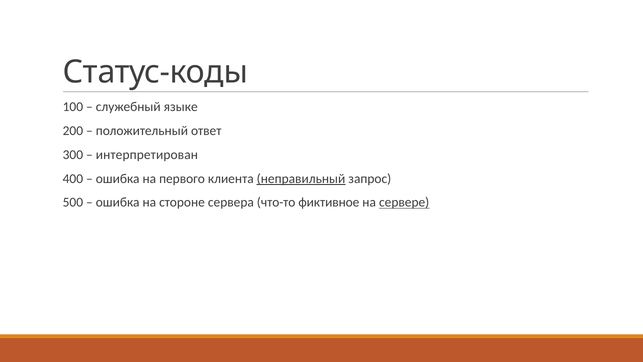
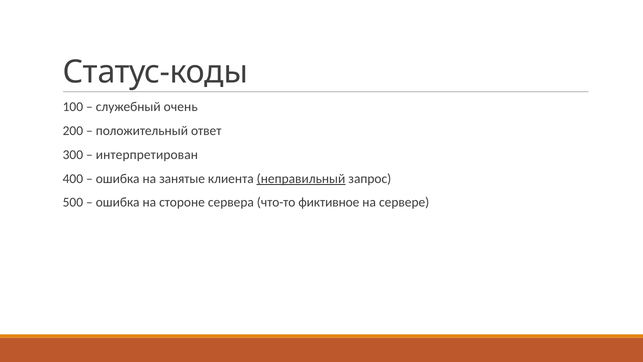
языке: языке -> очень
первого: первого -> занятые
сервере underline: present -> none
